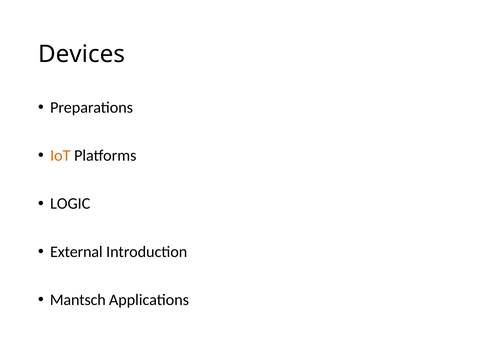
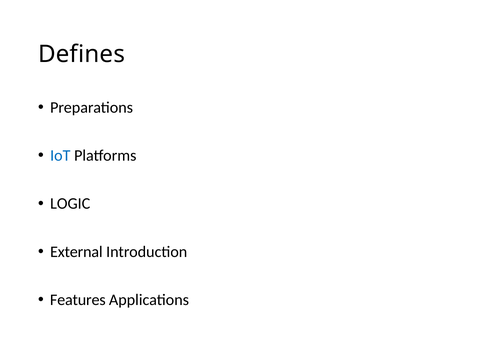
Devices: Devices -> Defines
IoT colour: orange -> blue
Mantsch: Mantsch -> Features
